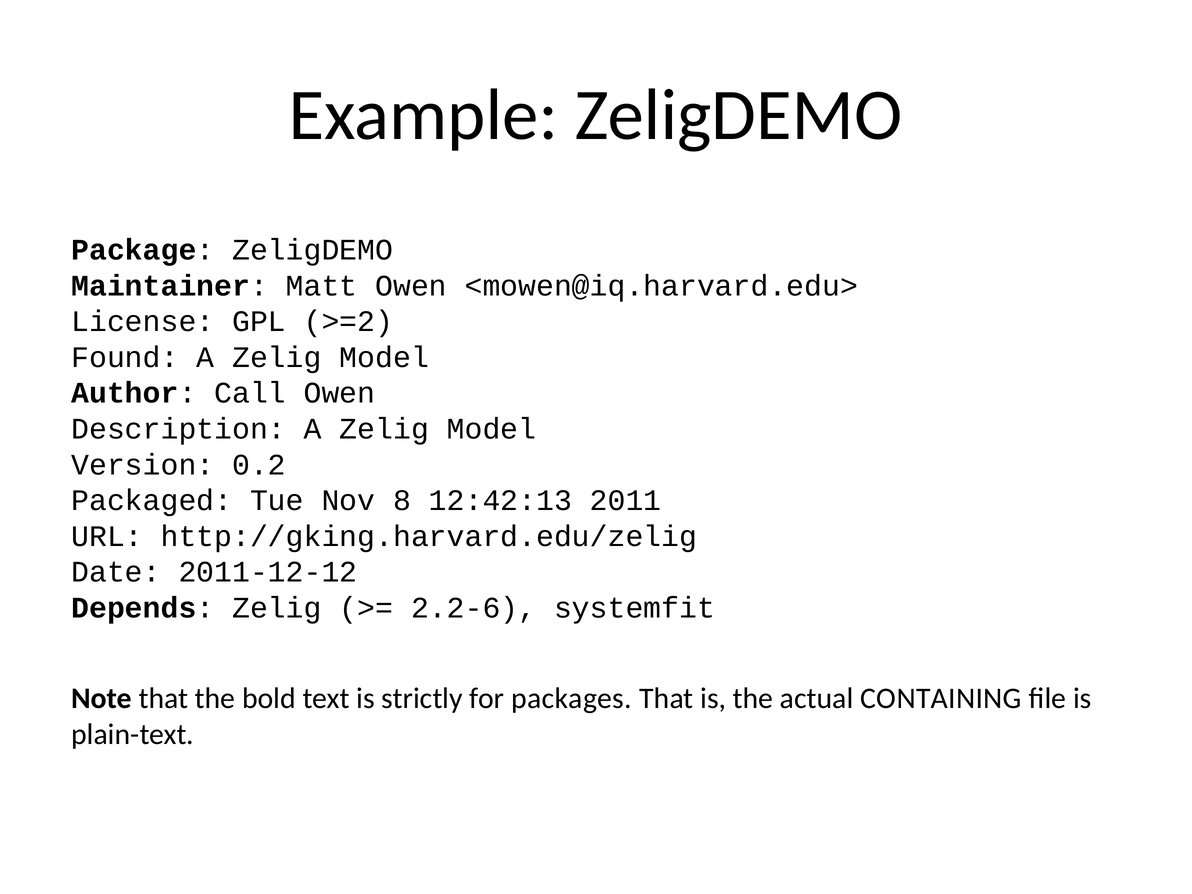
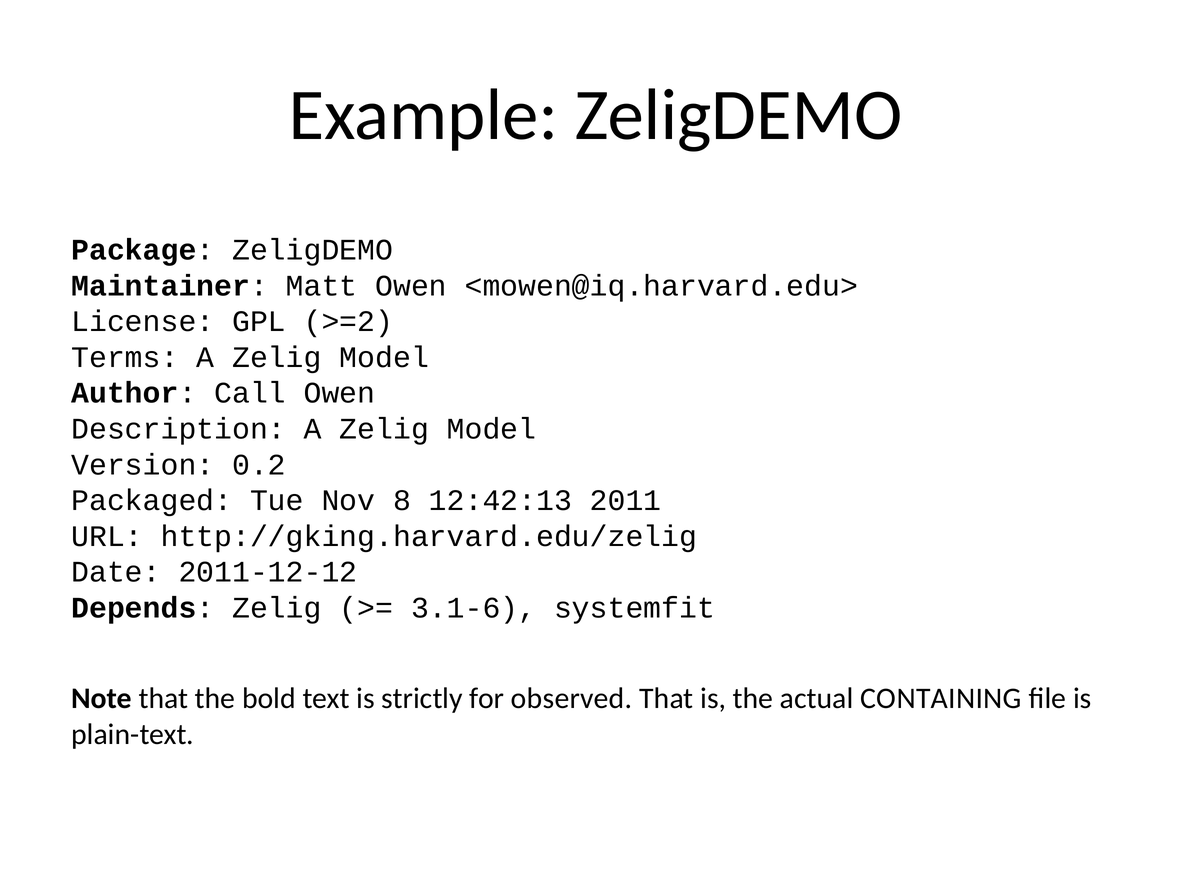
Found: Found -> Terms
2.2-6: 2.2-6 -> 3.1-6
packages: packages -> observed
